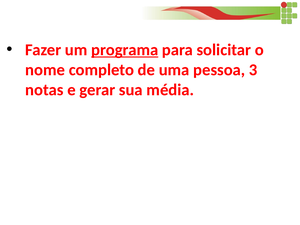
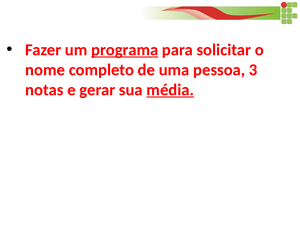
média underline: none -> present
